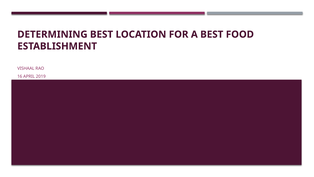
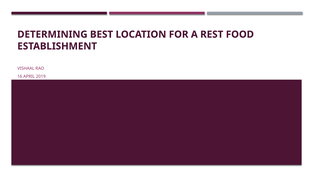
A BEST: BEST -> REST
